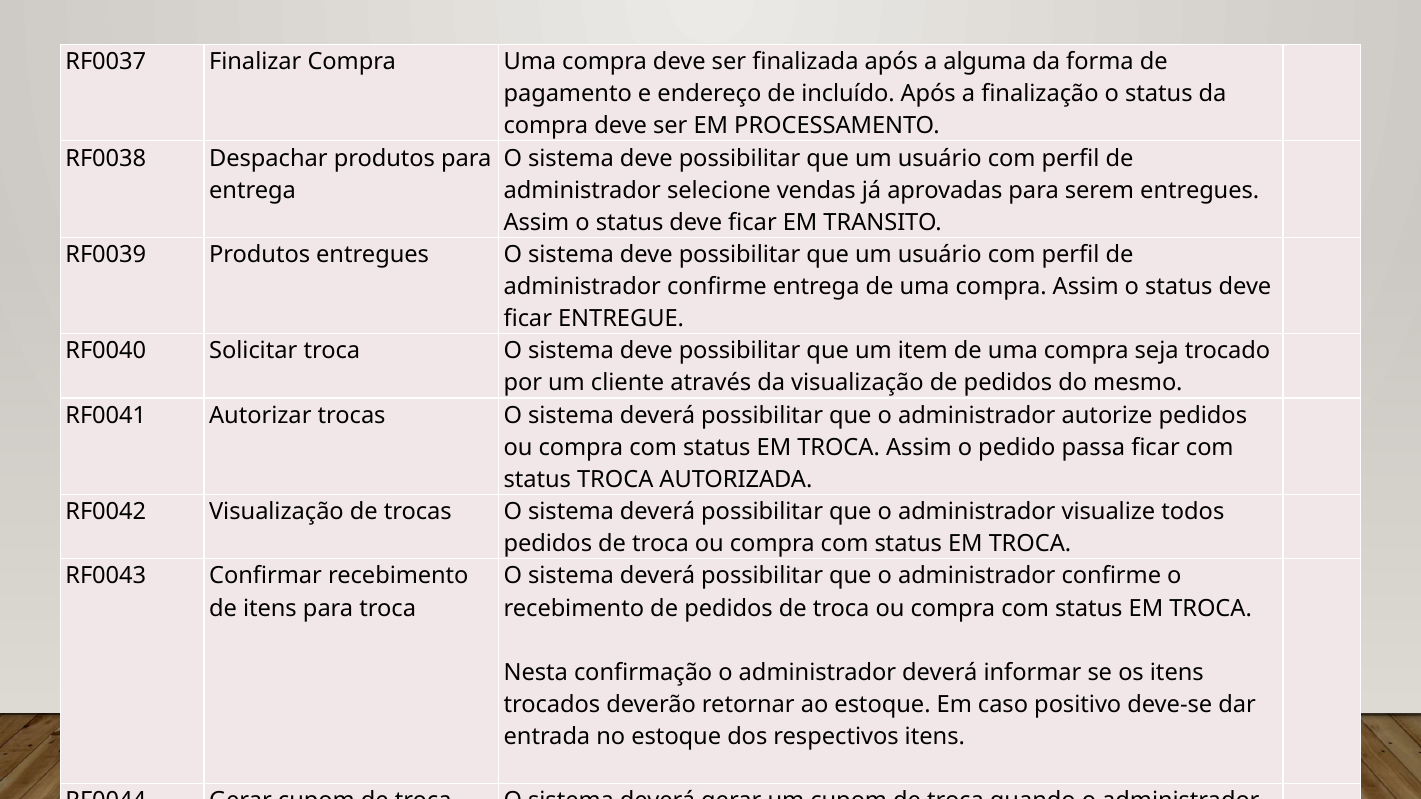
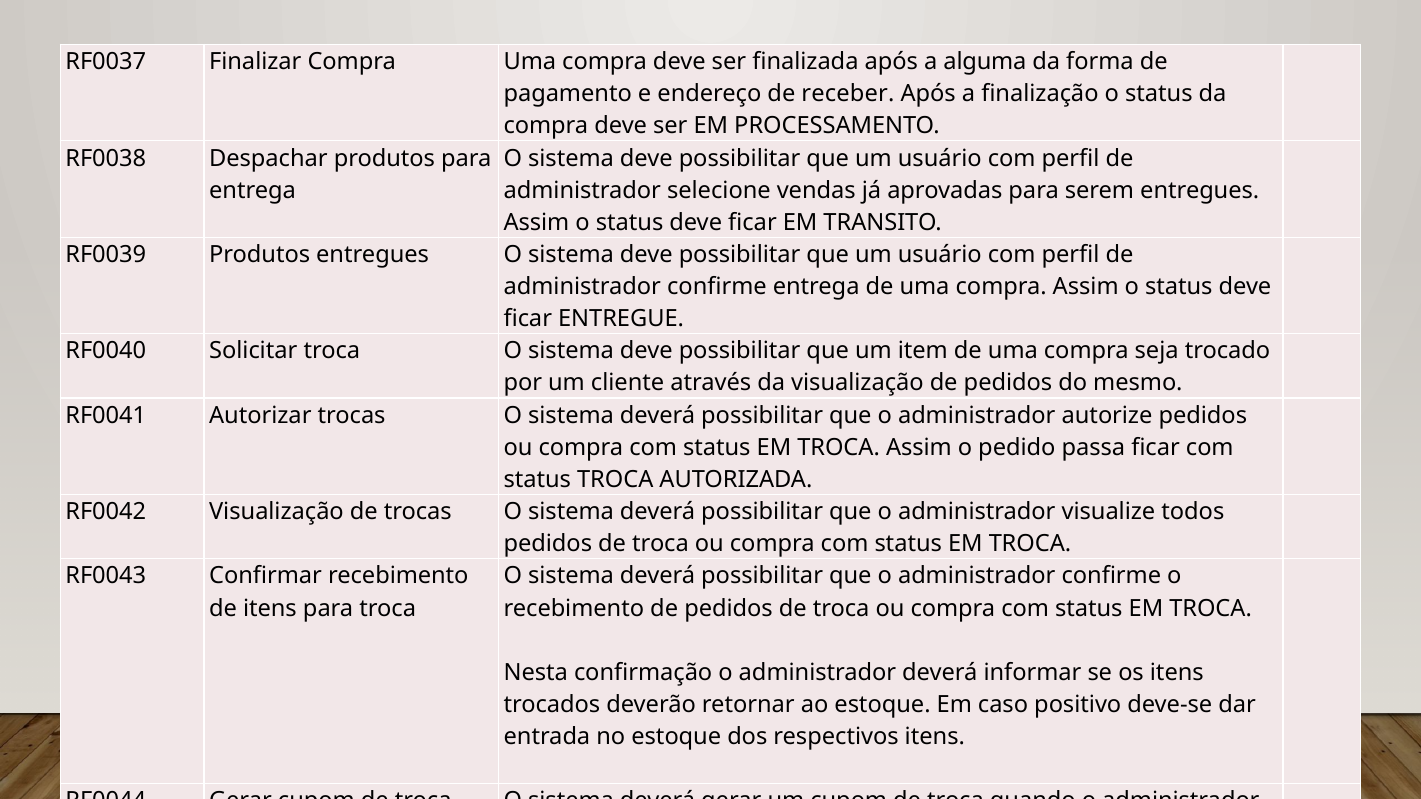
incluído: incluído -> receber
